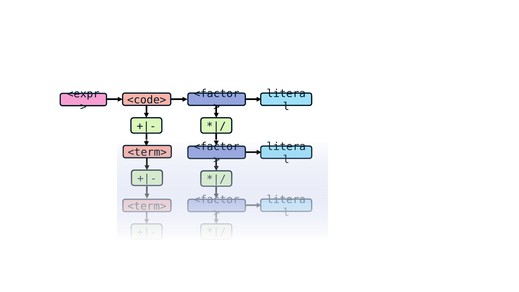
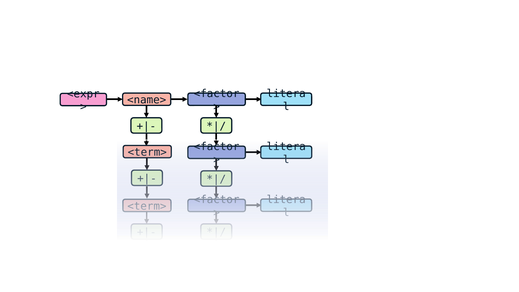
<code>: <code> -> <name>
